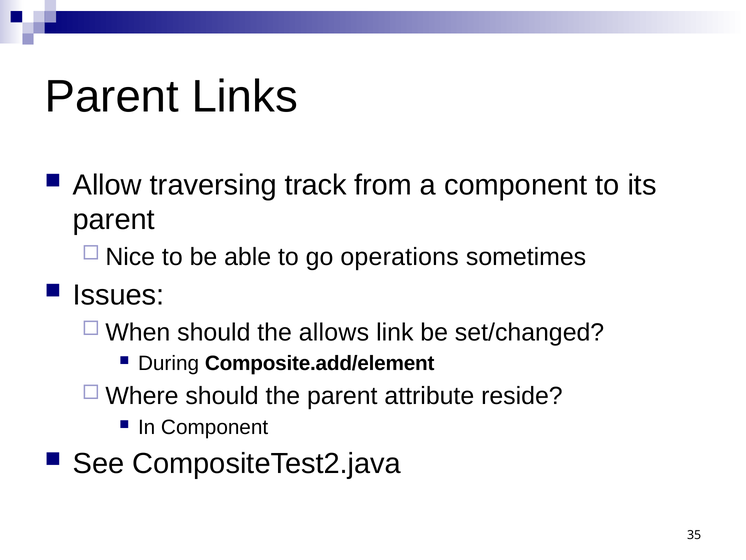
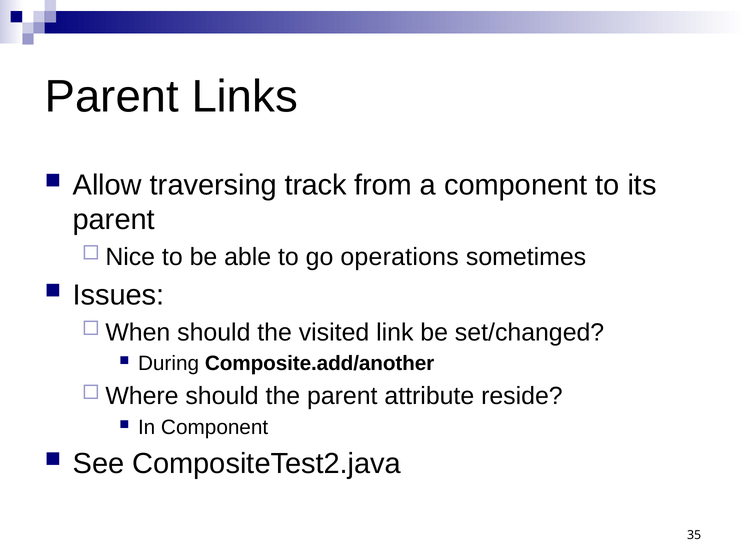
allows: allows -> visited
Composite.add/element: Composite.add/element -> Composite.add/another
